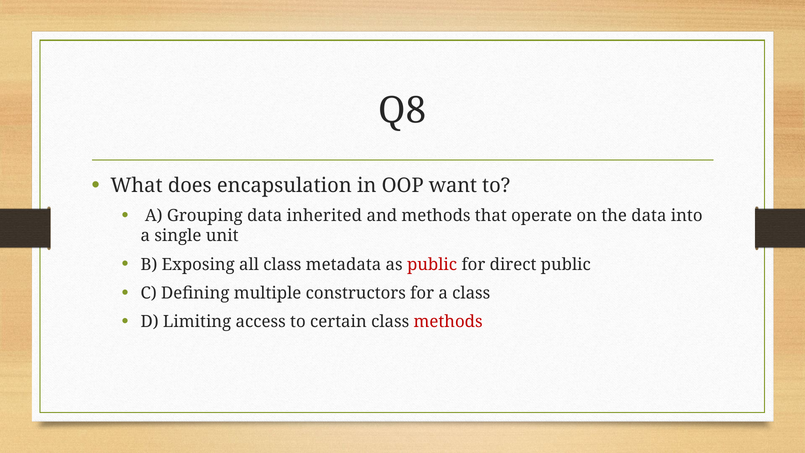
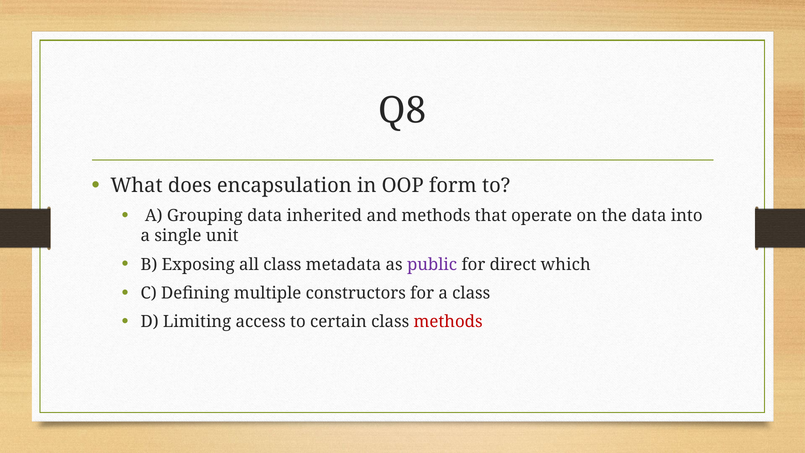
want: want -> form
public at (432, 264) colour: red -> purple
direct public: public -> which
